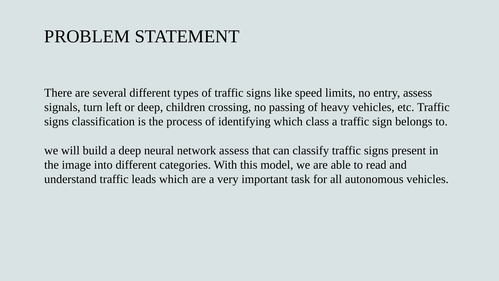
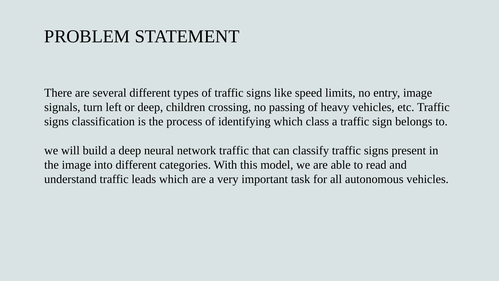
entry assess: assess -> image
network assess: assess -> traffic
